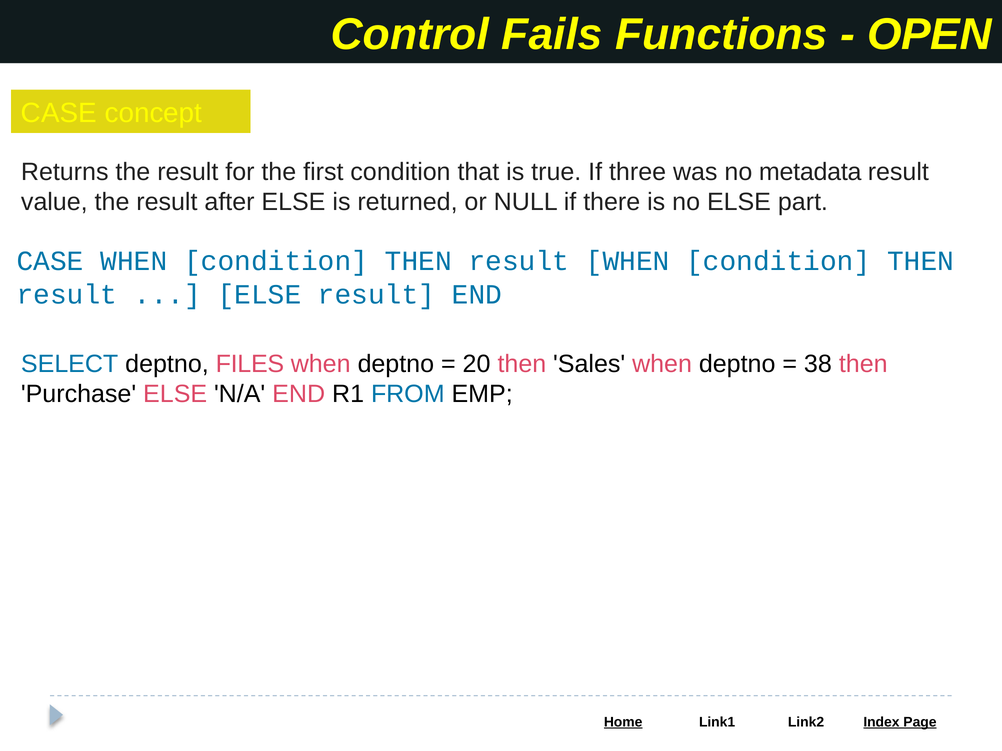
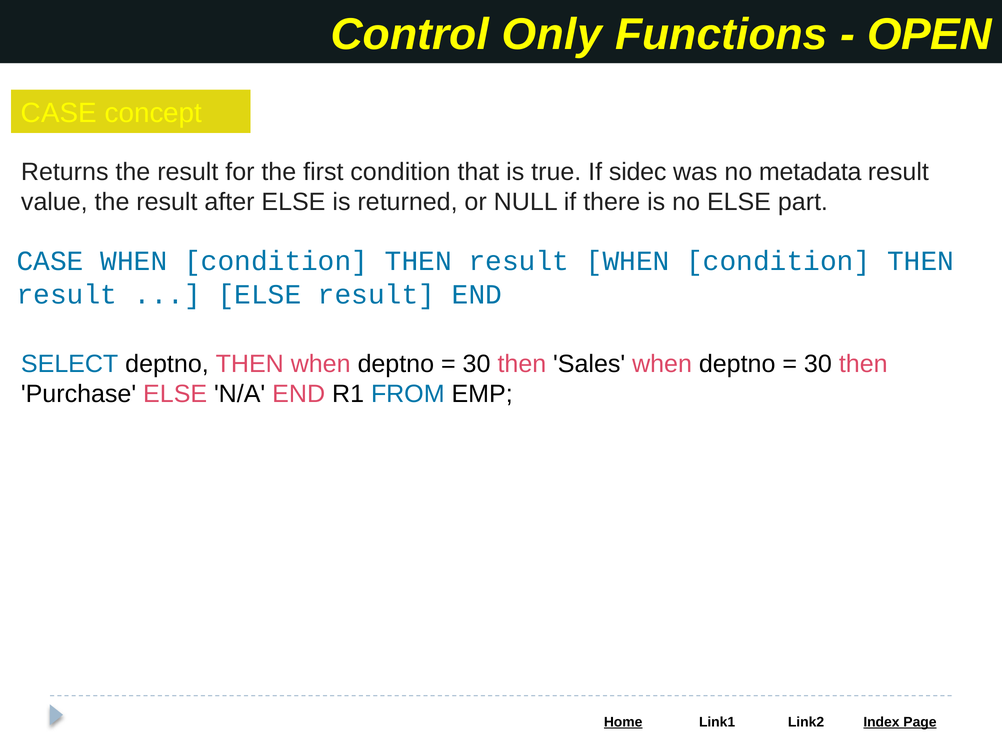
Fails: Fails -> Only
three: three -> sidec
deptno FILES: FILES -> THEN
20 at (477, 364): 20 -> 30
38 at (818, 364): 38 -> 30
